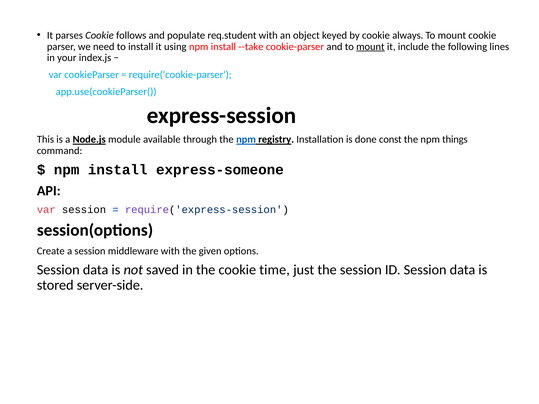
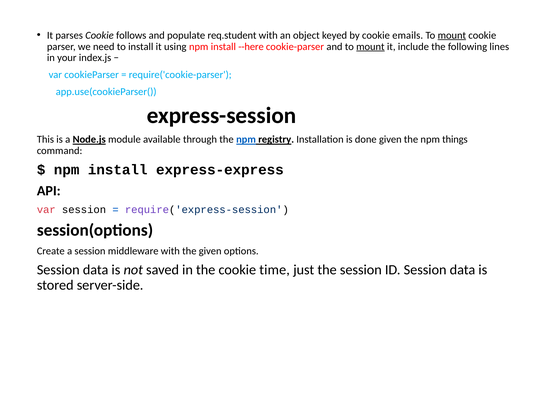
always: always -> emails
mount at (452, 35) underline: none -> present
--take: --take -> --here
done const: const -> given
express-someone: express-someone -> express-express
